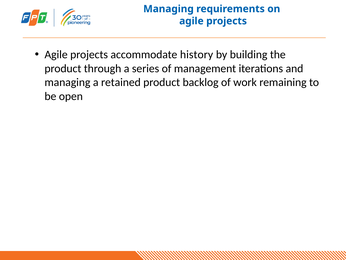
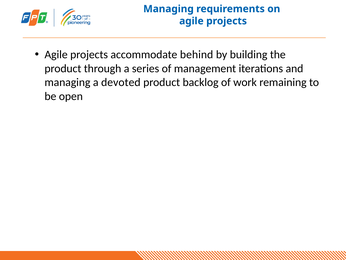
history: history -> behind
retained: retained -> devoted
